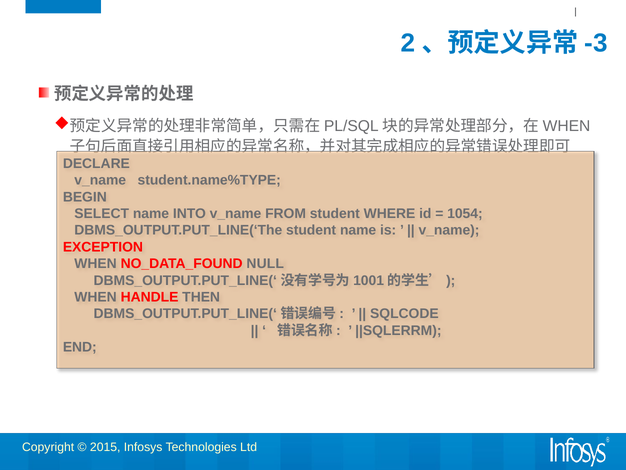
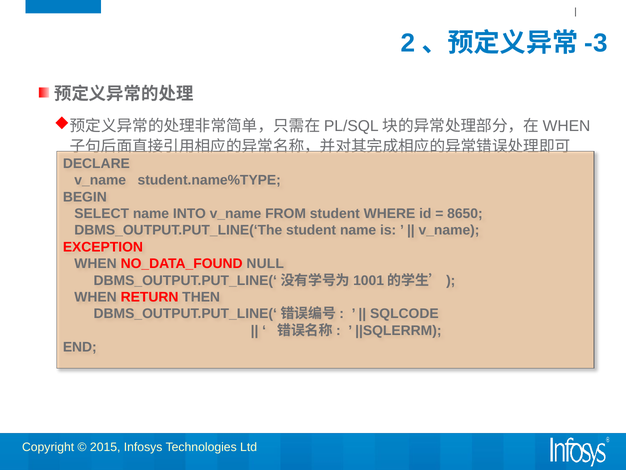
1054: 1054 -> 8650
HANDLE: HANDLE -> RETURN
